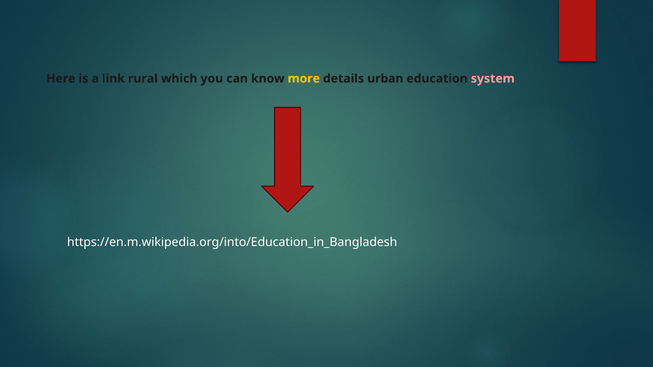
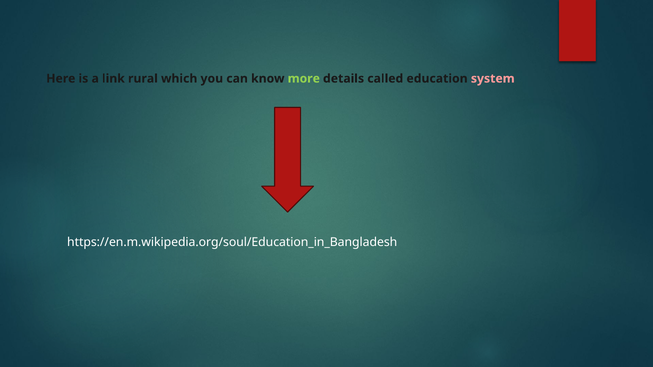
more colour: yellow -> light green
urban: urban -> called
https://en.m.wikipedia.org/into/Education_in_Bangladesh: https://en.m.wikipedia.org/into/Education_in_Bangladesh -> https://en.m.wikipedia.org/soul/Education_in_Bangladesh
